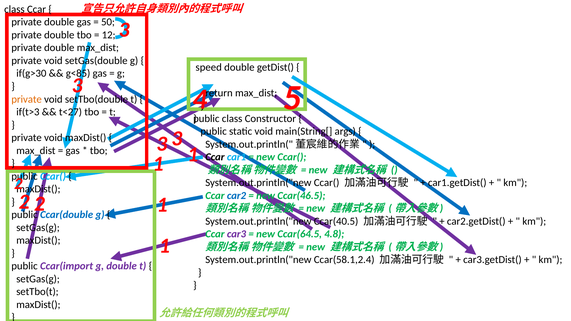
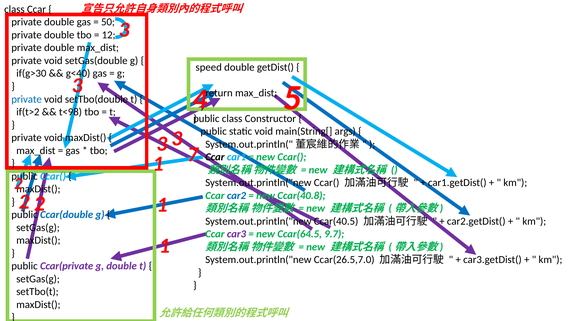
g<85: g<85 -> g<40
private at (27, 99) colour: orange -> blue
if(t>3: if(t>3 -> if(t>2
t<27: t<27 -> t<98
3 1: 1 -> 7
Ccar(46.5: Ccar(46.5 -> Ccar(40.8
4.8: 4.8 -> 9.7
Ccar(58.1,2.4: Ccar(58.1,2.4 -> Ccar(26.5,7.0
Ccar(import: Ccar(import -> Ccar(private
